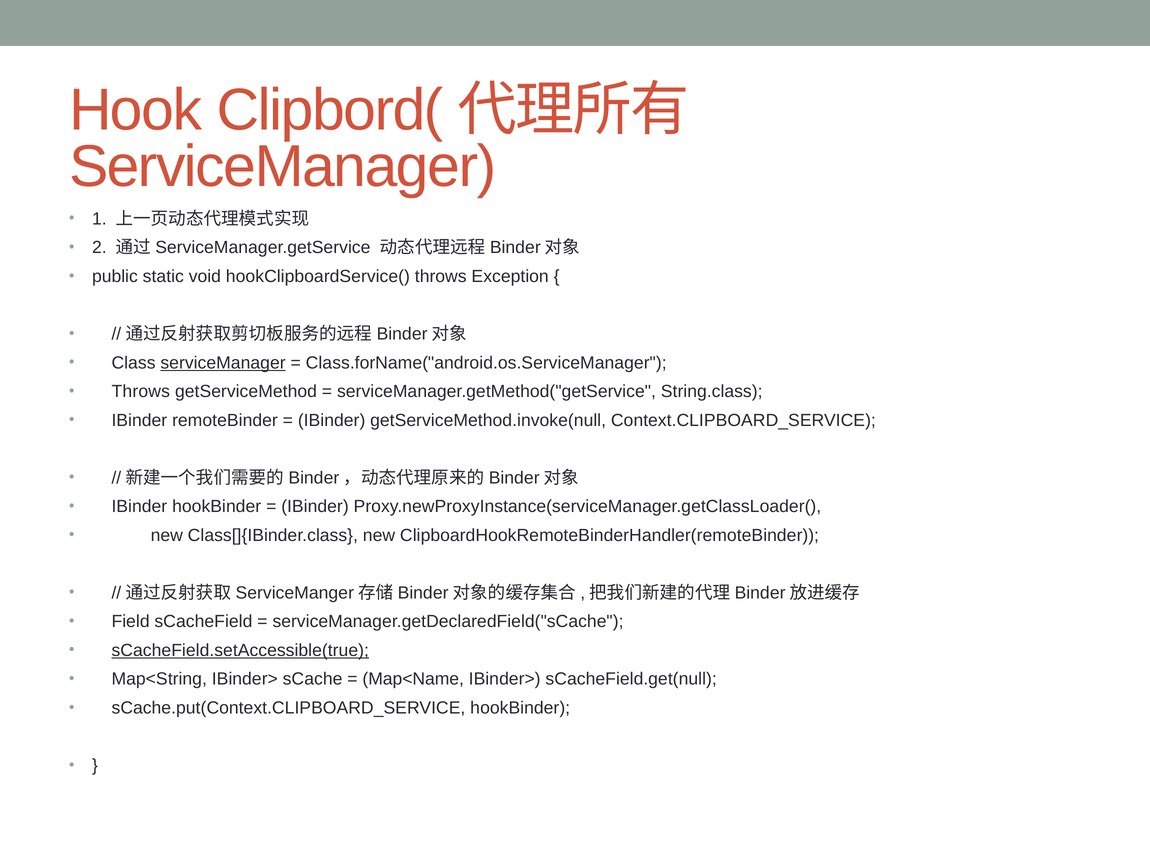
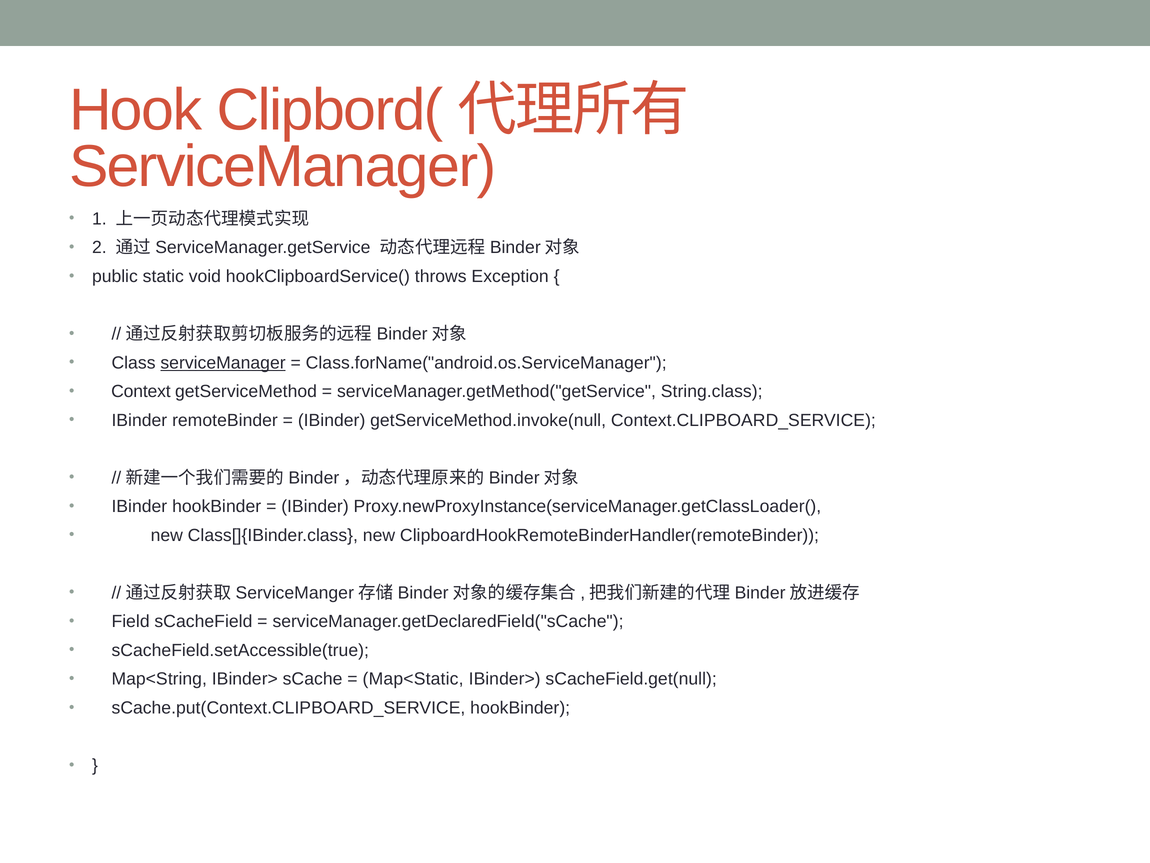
Throws at (141, 391): Throws -> Context
sCacheField.setAccessible(true underline: present -> none
Map<Name: Map<Name -> Map<Static
